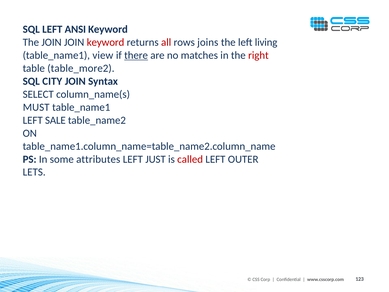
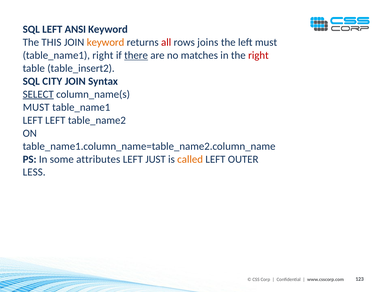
The JOIN: JOIN -> THIS
keyword at (106, 42) colour: red -> orange
left living: living -> must
table_name1 view: view -> right
table_more2: table_more2 -> table_insert2
SELECT underline: none -> present
LEFT SALE: SALE -> LEFT
called colour: red -> orange
LETS: LETS -> LESS
